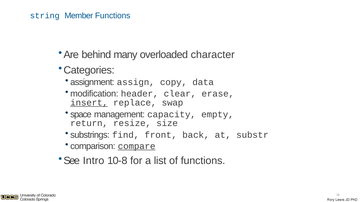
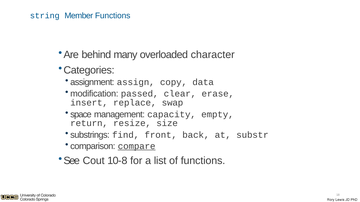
header: header -> passed
insert underline: present -> none
Intro: Intro -> Cout
